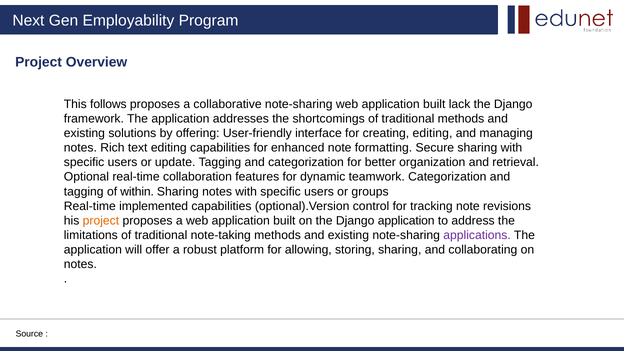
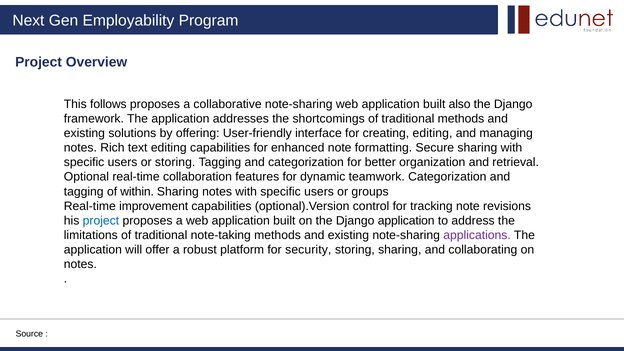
lack: lack -> also
or update: update -> storing
implemented: implemented -> improvement
project at (101, 221) colour: orange -> blue
allowing: allowing -> security
